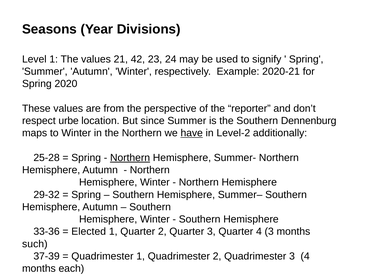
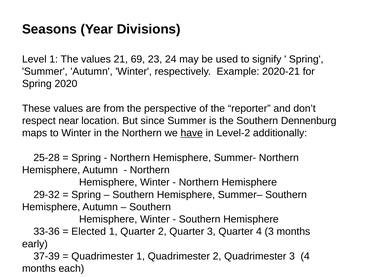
42: 42 -> 69
urbe: urbe -> near
Northern at (130, 158) underline: present -> none
such: such -> early
